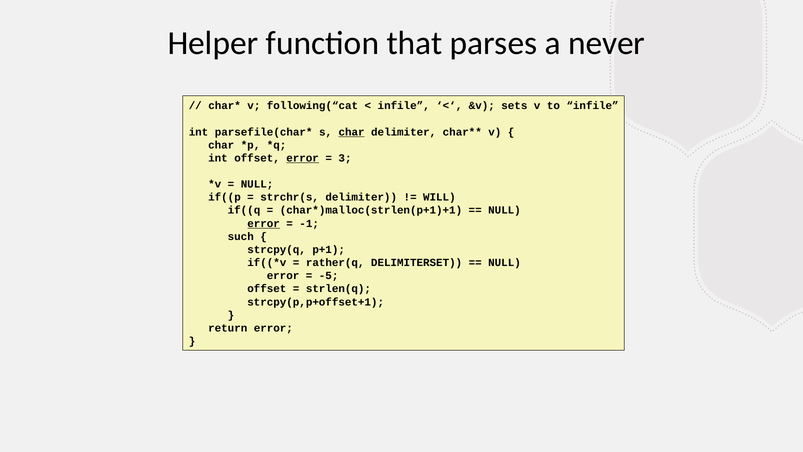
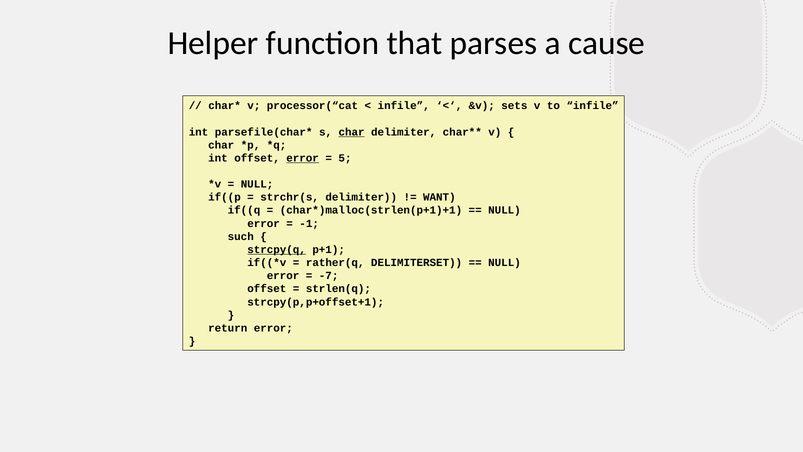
never: never -> cause
following(“cat: following(“cat -> processor(“cat
3: 3 -> 5
WILL: WILL -> WANT
error at (264, 223) underline: present -> none
strcpy(q underline: none -> present
-5: -5 -> -7
